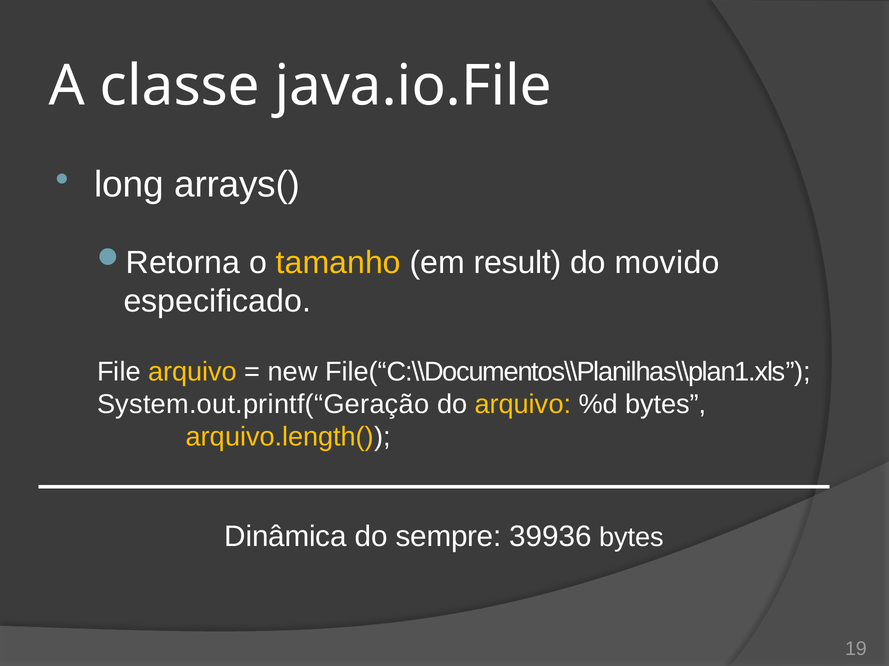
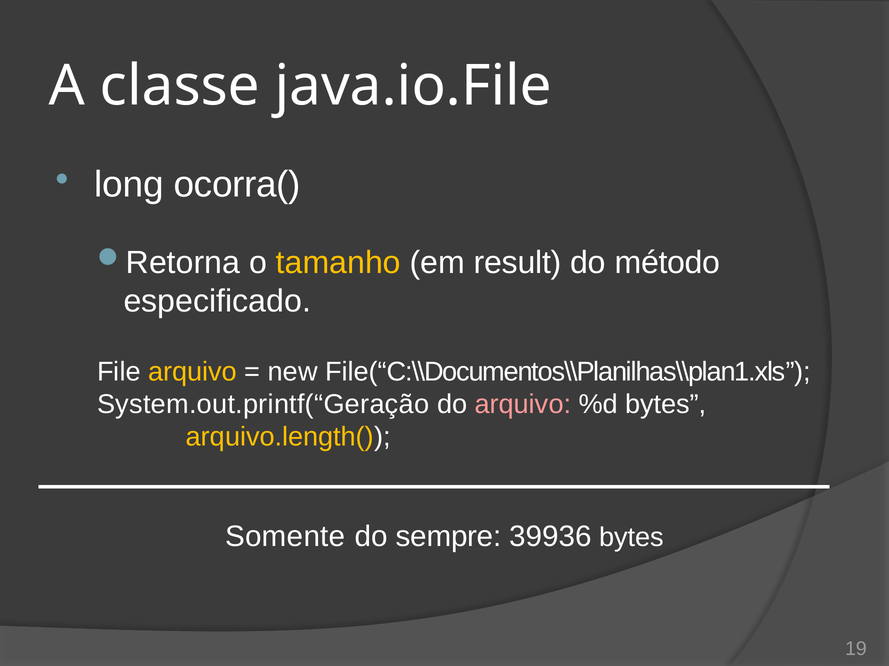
arrays(: arrays( -> ocorra(
movido: movido -> método
arquivo at (523, 405) colour: yellow -> pink
Dinâmica: Dinâmica -> Somente
